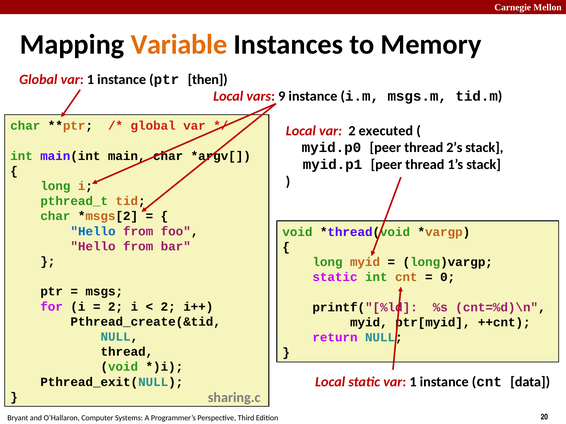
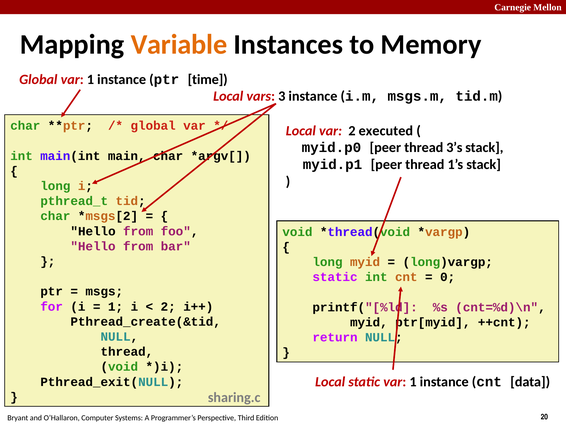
then: then -> time
9: 9 -> 3
2’s: 2’s -> 3’s
Hello at (93, 232) colour: blue -> black
2 at (116, 307): 2 -> 1
